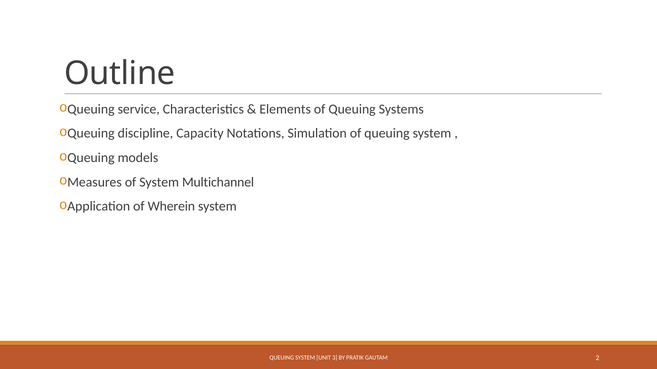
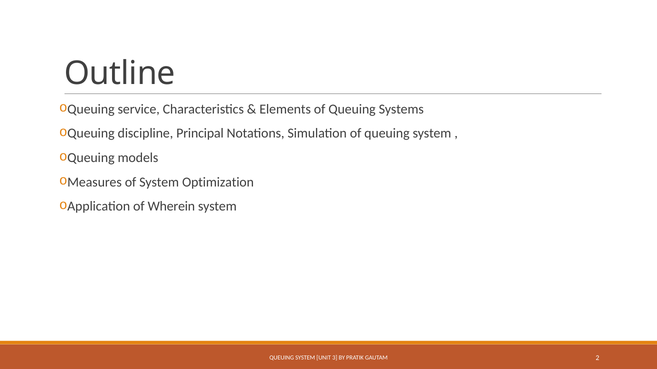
Capacity: Capacity -> Principal
Multichannel: Multichannel -> Optimization
